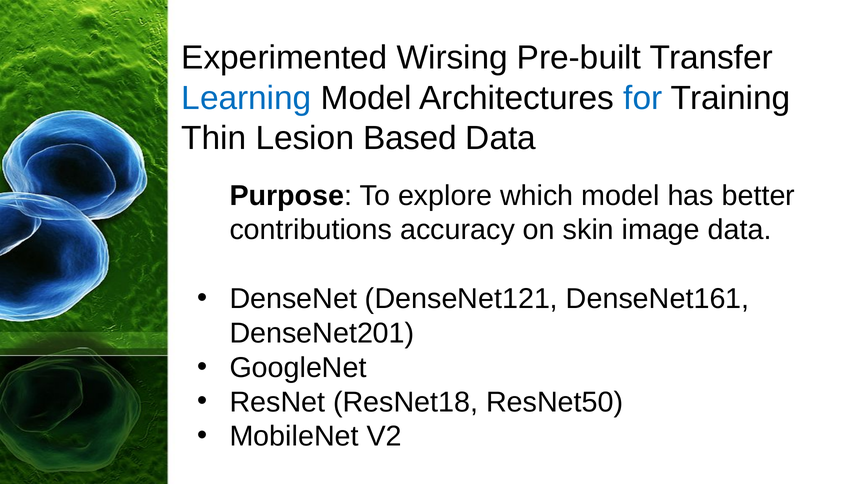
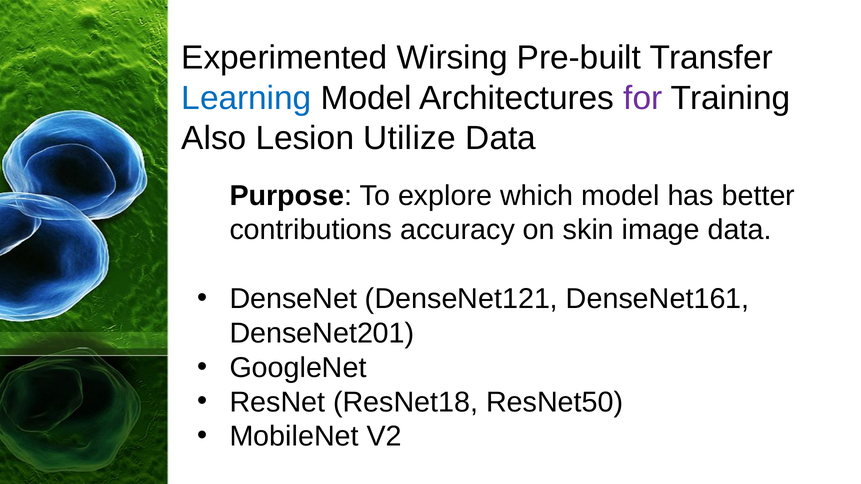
for colour: blue -> purple
Thin: Thin -> Also
Based: Based -> Utilize
